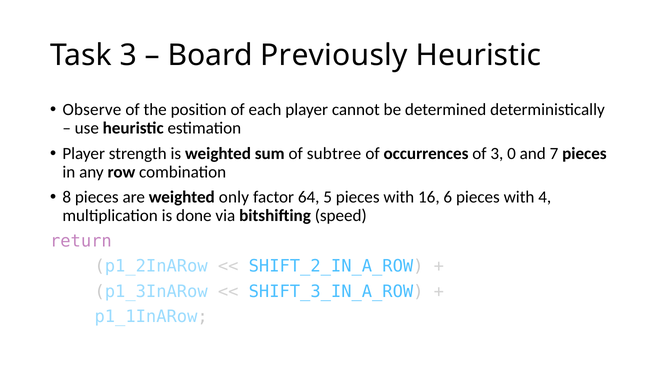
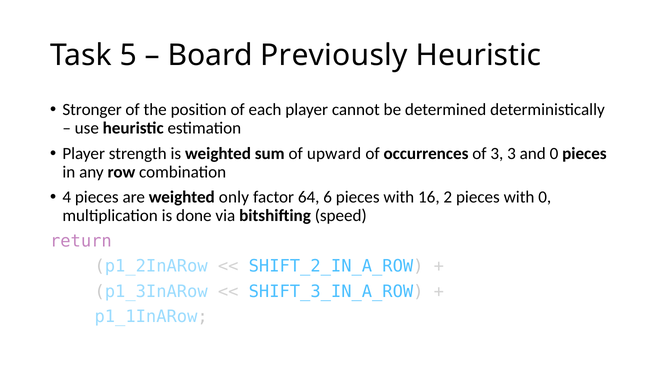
Task 3: 3 -> 5
Observe: Observe -> Stronger
subtree: subtree -> upward
3 0: 0 -> 3
and 7: 7 -> 0
8: 8 -> 4
5: 5 -> 6
6: 6 -> 2
with 4: 4 -> 0
